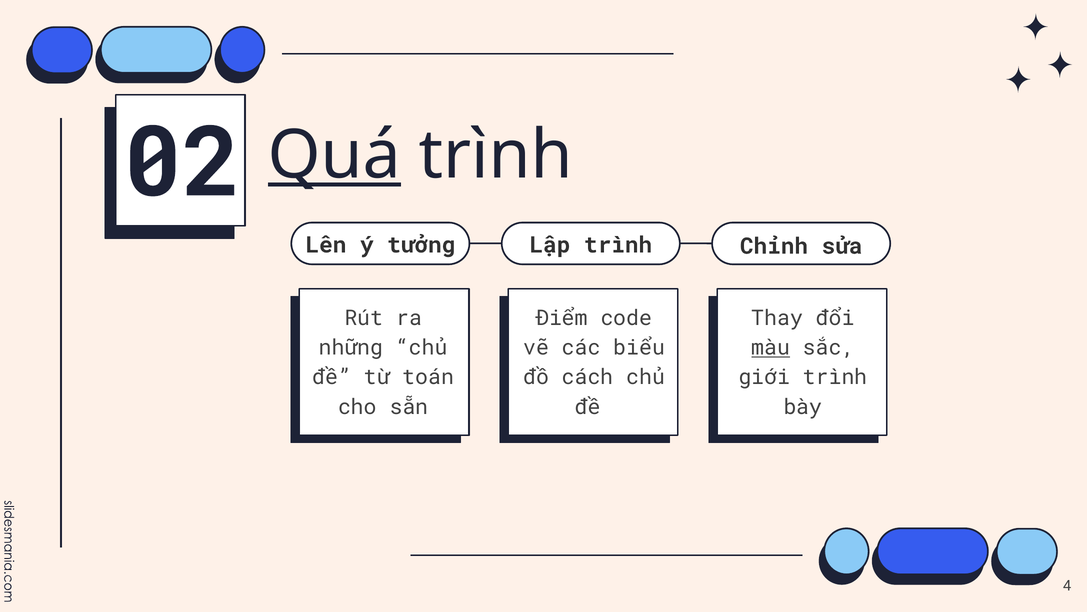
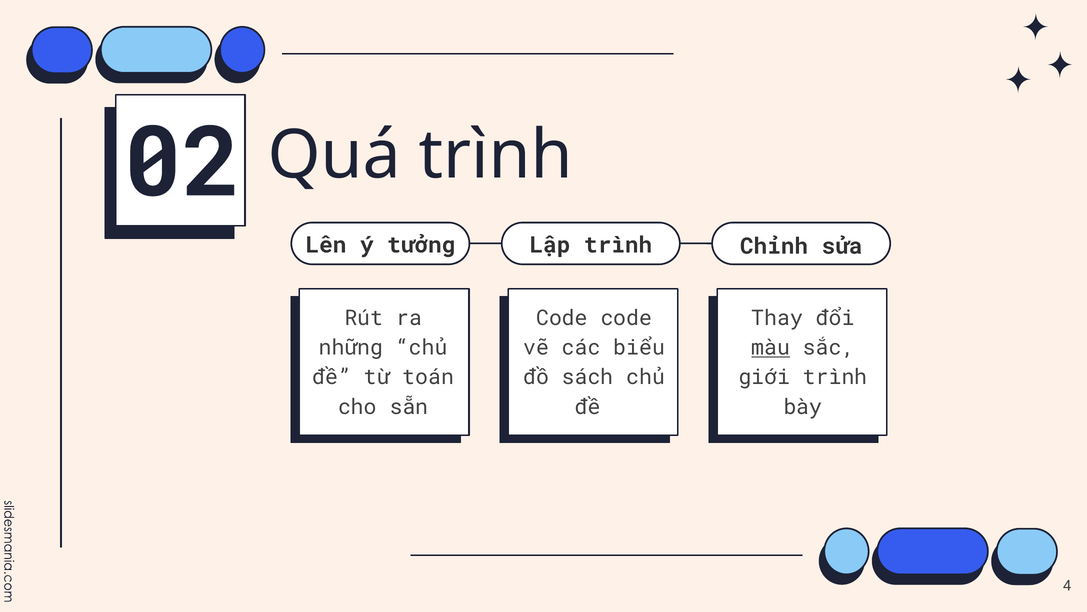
Quá underline: present -> none
Điểm at (562, 318): Điểm -> Code
cách: cách -> sách
